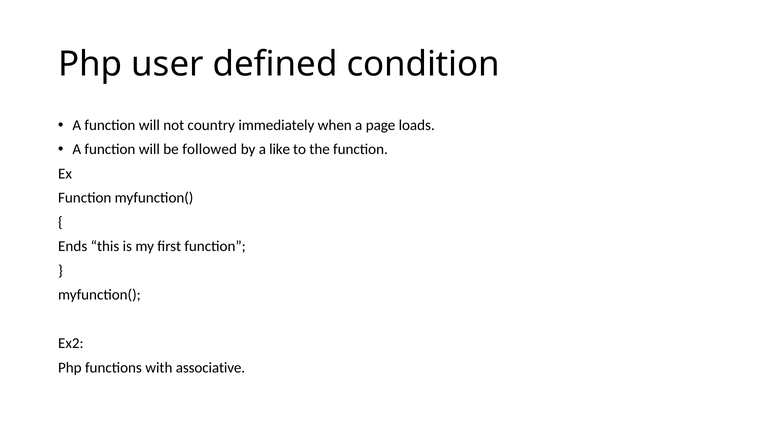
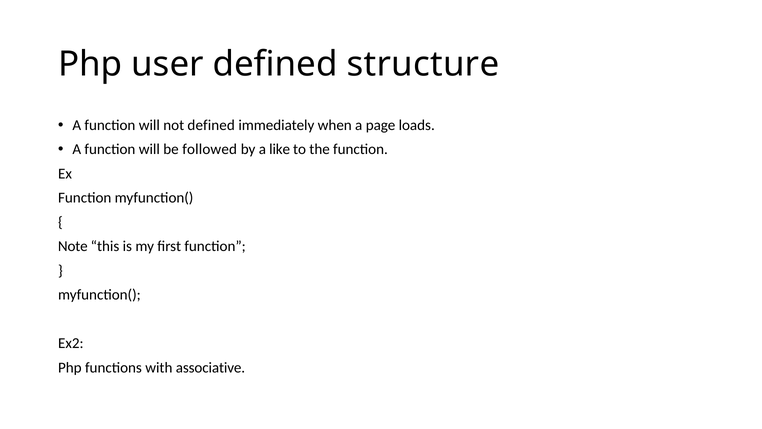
condition: condition -> structure
not country: country -> defined
Ends: Ends -> Note
